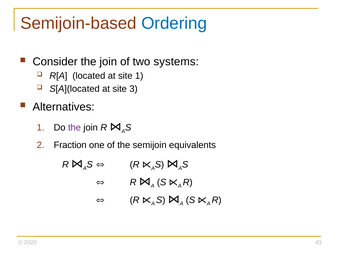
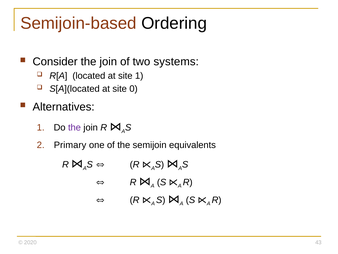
Ordering colour: blue -> black
3: 3 -> 0
Fraction: Fraction -> Primary
